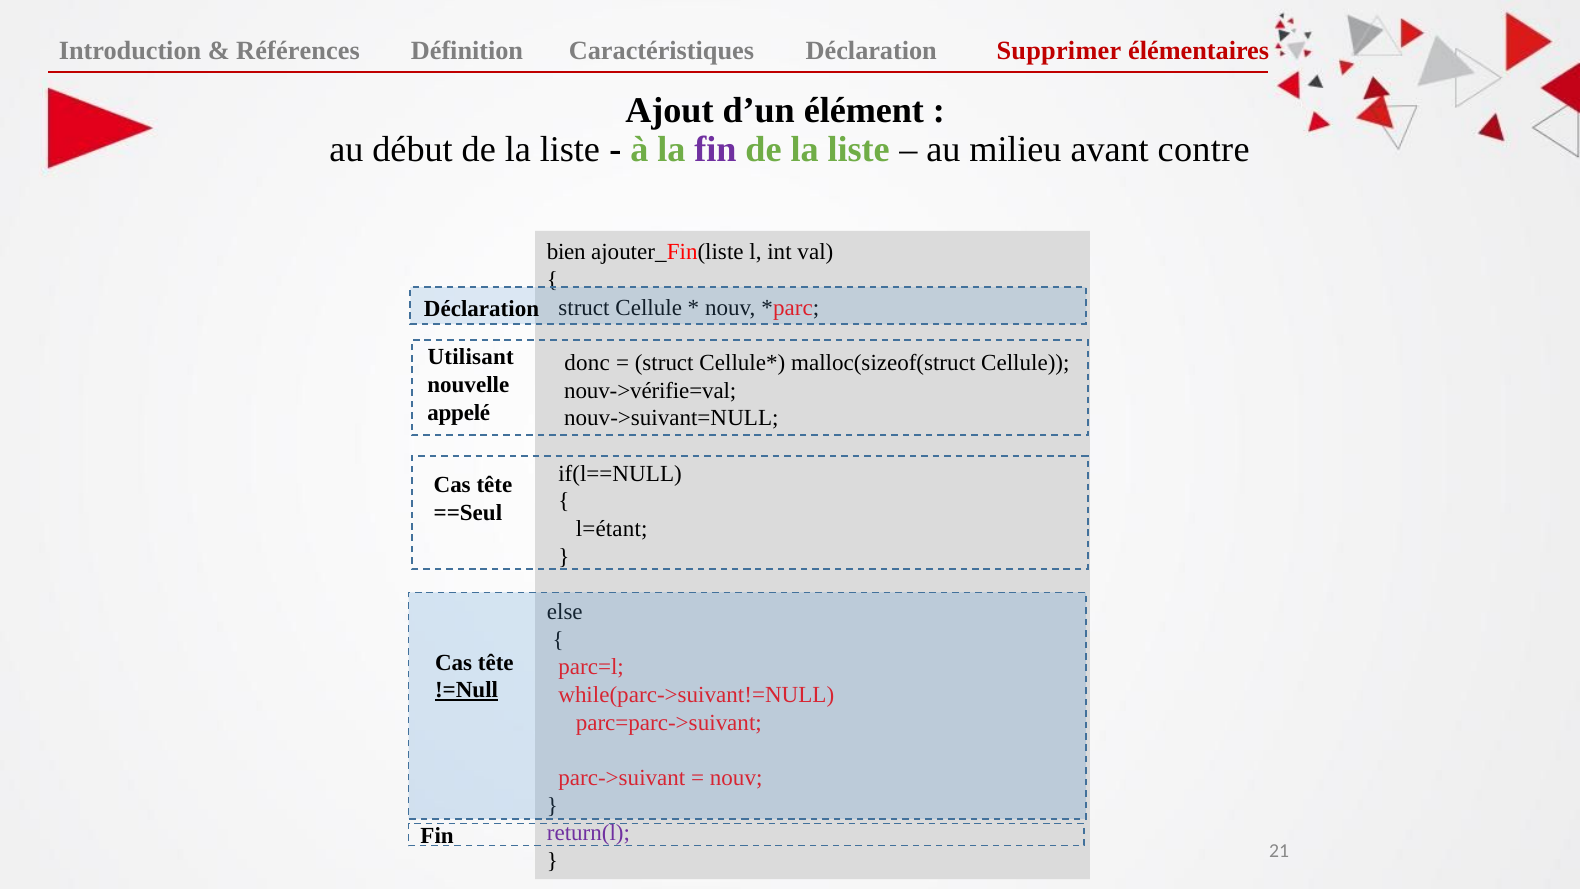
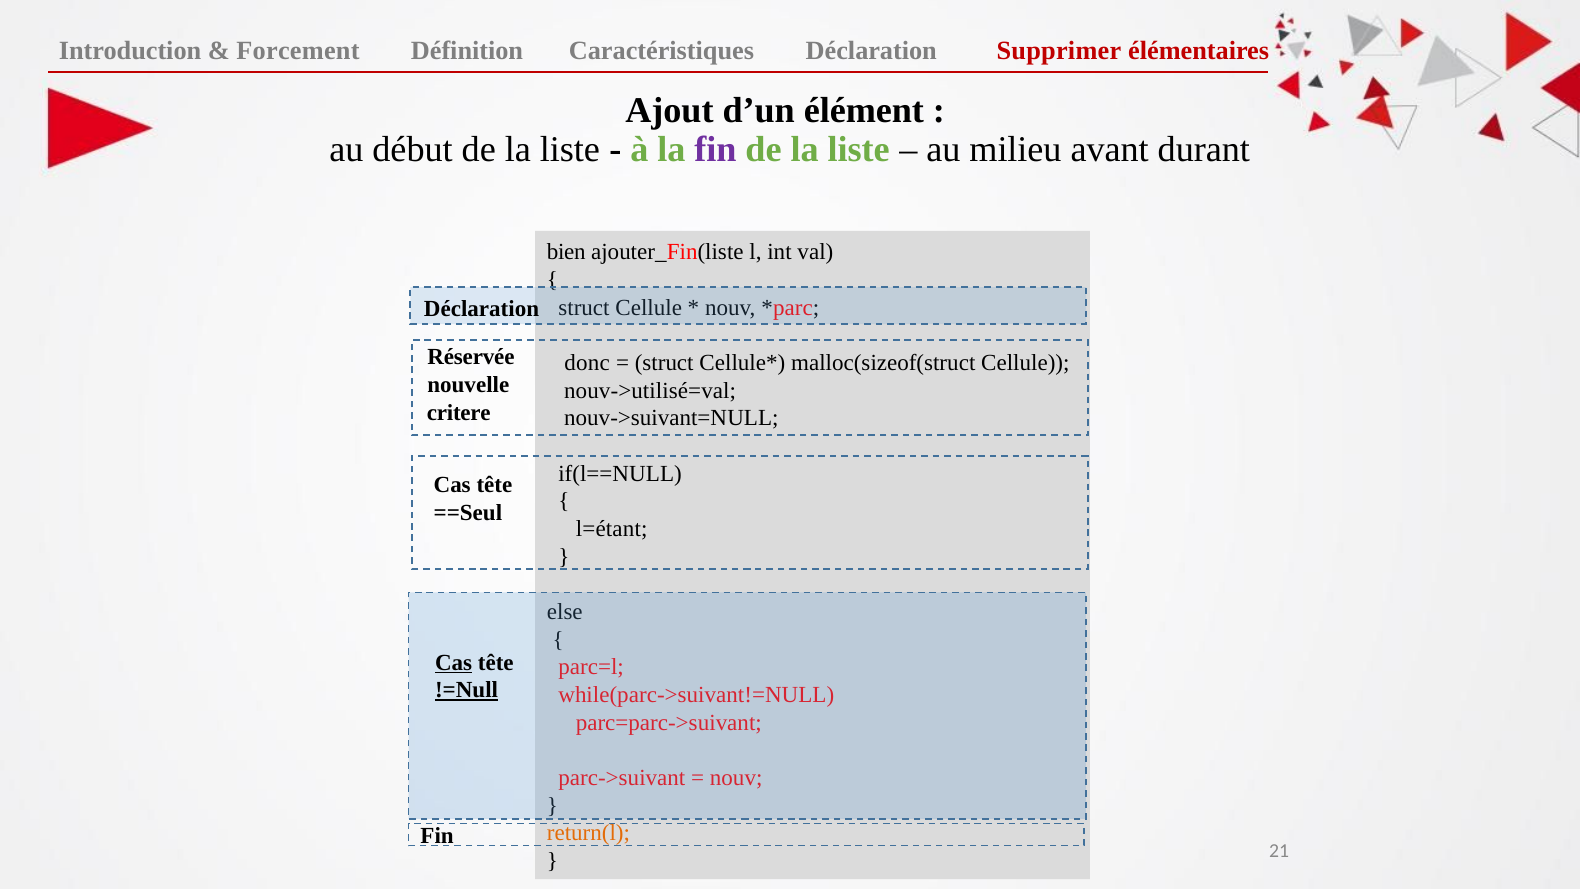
Références: Références -> Forcement
contre: contre -> durant
Utilisant: Utilisant -> Réservée
nouv->vérifie=val: nouv->vérifie=val -> nouv->utilisé=val
appelé: appelé -> critere
Cas at (454, 662) underline: none -> present
return(l colour: purple -> orange
